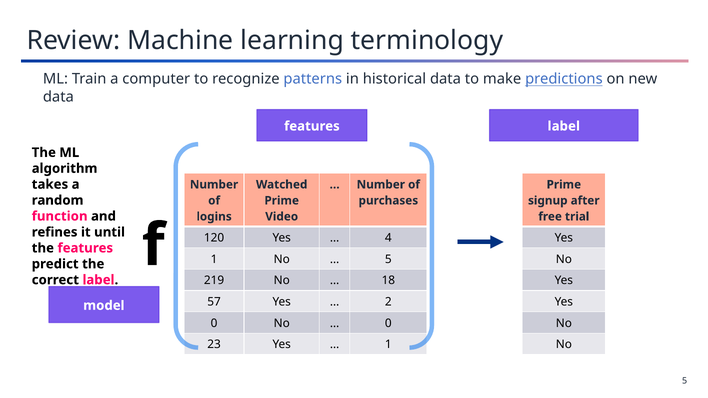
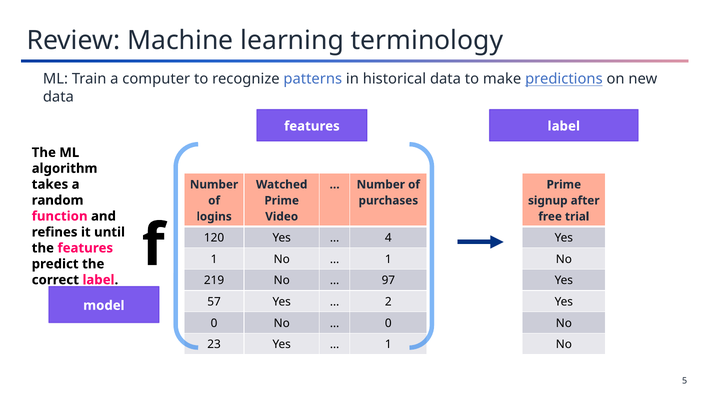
5 at (388, 259): 5 -> 1
18: 18 -> 97
